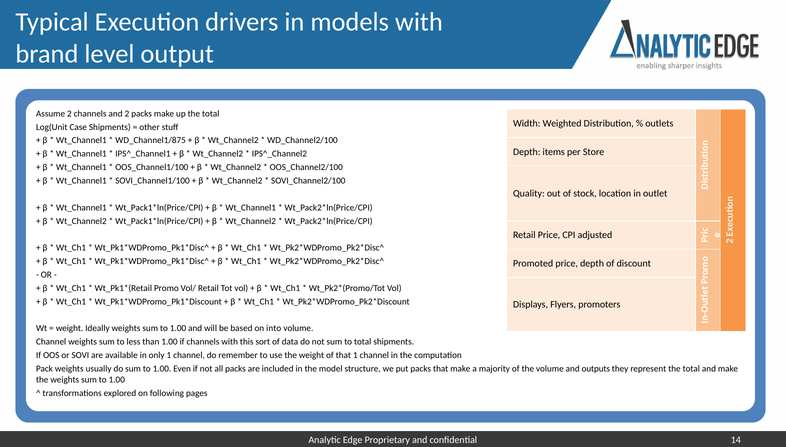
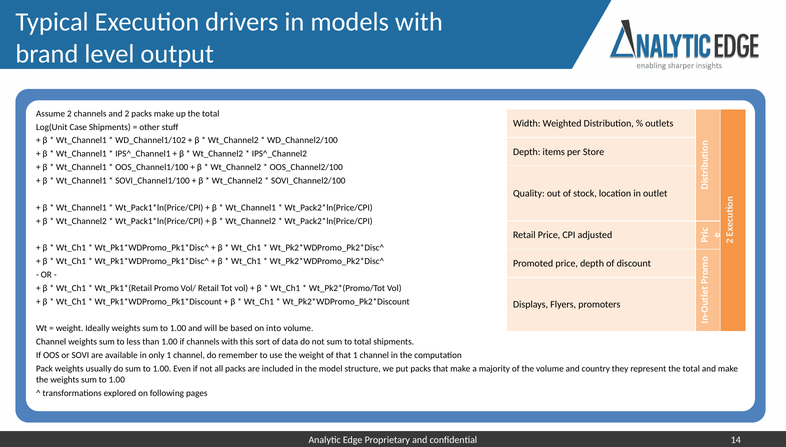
WD_Channel1/875: WD_Channel1/875 -> WD_Channel1/102
outputs: outputs -> country
